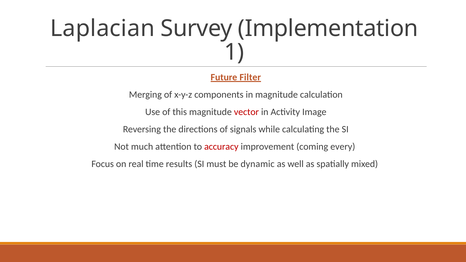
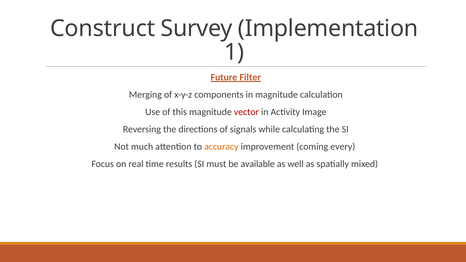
Laplacian: Laplacian -> Construct
accuracy colour: red -> orange
dynamic: dynamic -> available
